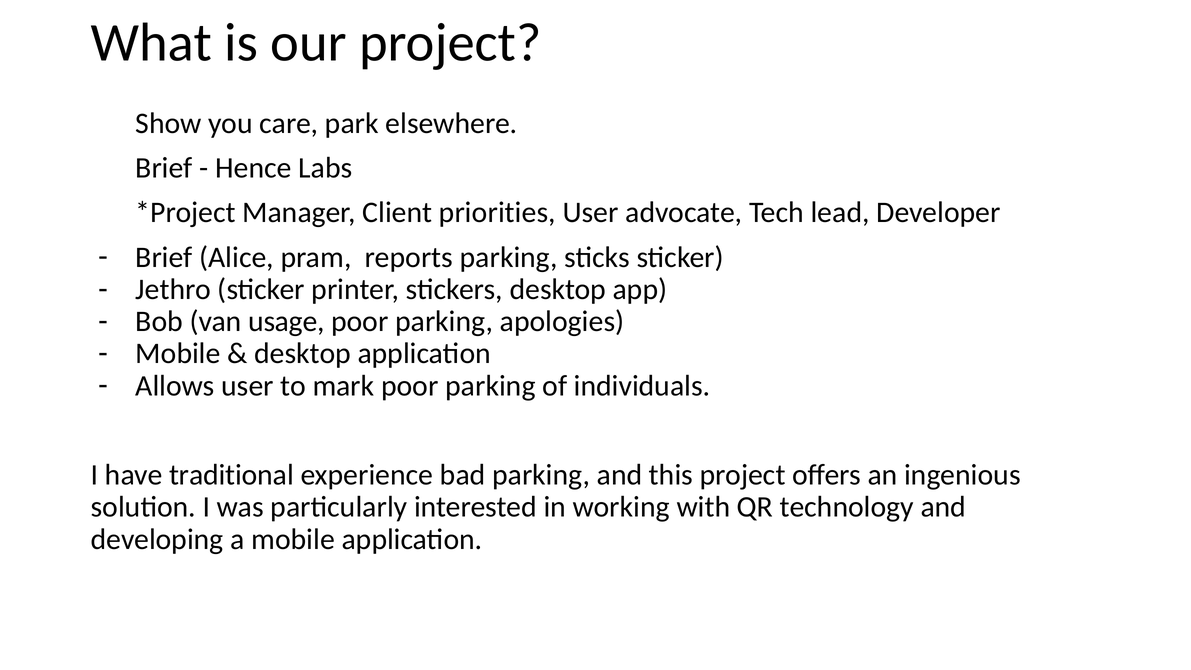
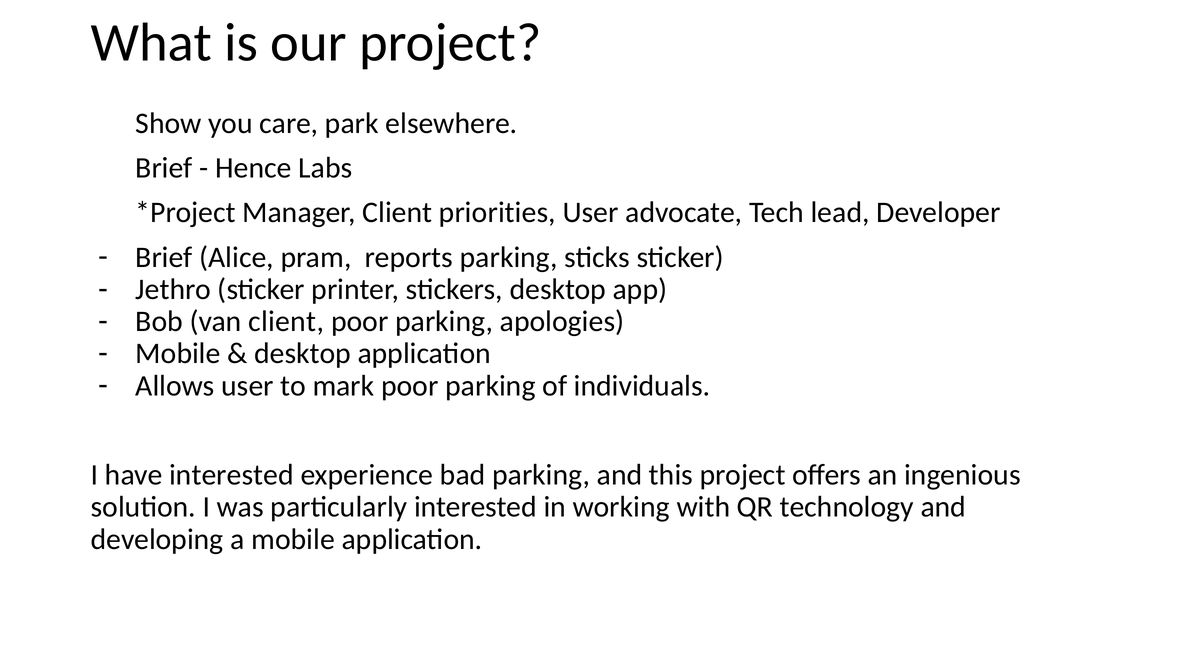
van usage: usage -> client
have traditional: traditional -> interested
